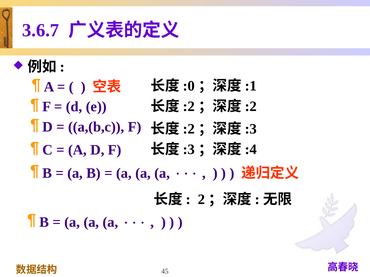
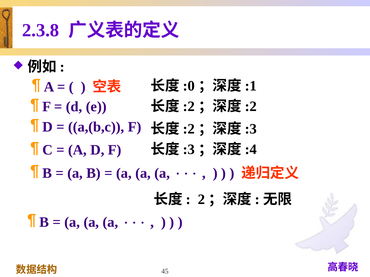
3.6.7: 3.6.7 -> 2.3.8
